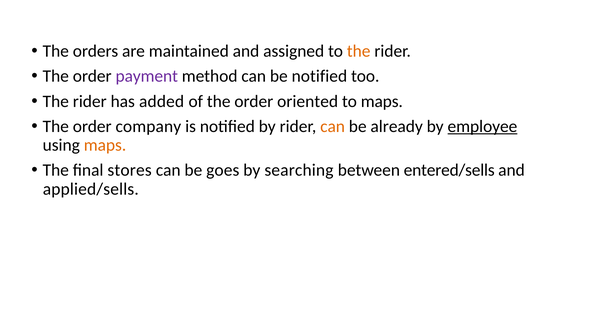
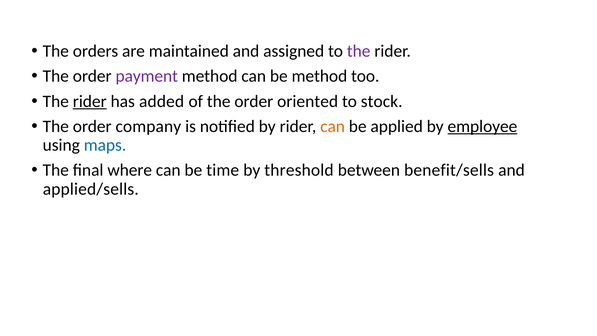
the at (359, 51) colour: orange -> purple
be notified: notified -> method
rider at (90, 101) underline: none -> present
to maps: maps -> stock
already: already -> applied
maps at (105, 145) colour: orange -> blue
stores: stores -> where
goes: goes -> time
searching: searching -> threshold
entered/sells: entered/sells -> benefit/sells
